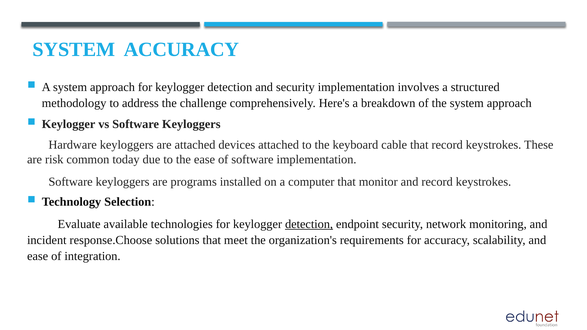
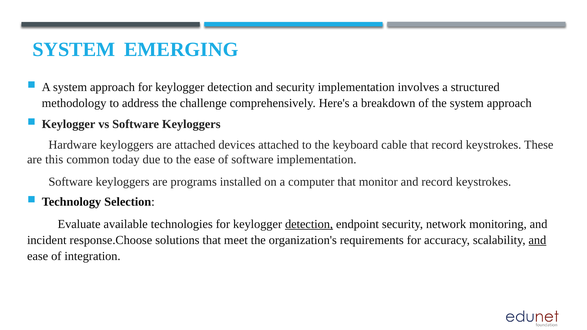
SYSTEM ACCURACY: ACCURACY -> EMERGING
risk: risk -> this
and at (537, 240) underline: none -> present
